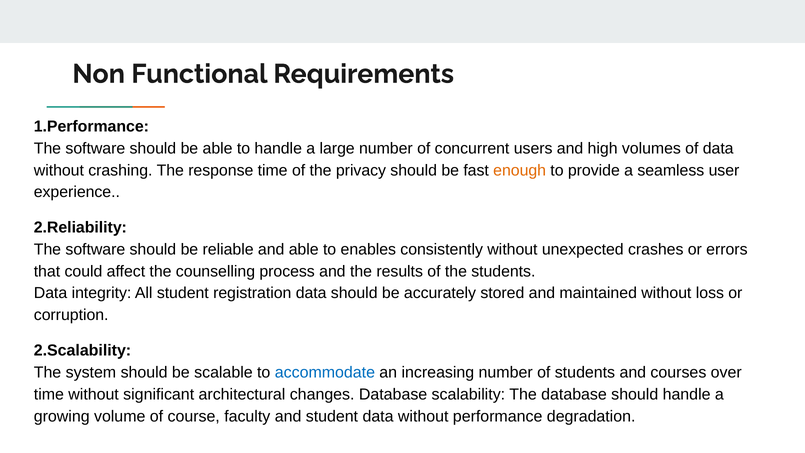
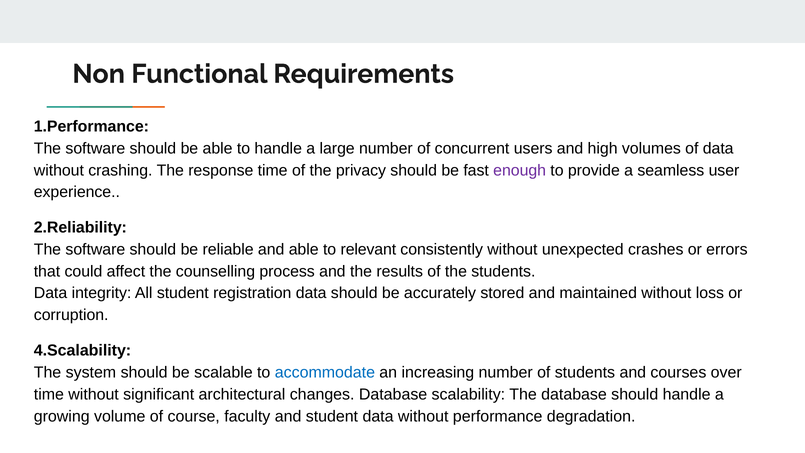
enough colour: orange -> purple
enables: enables -> relevant
2.Scalability: 2.Scalability -> 4.Scalability
